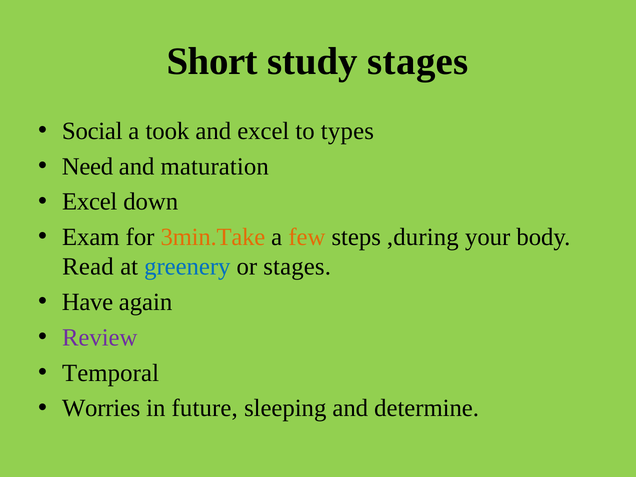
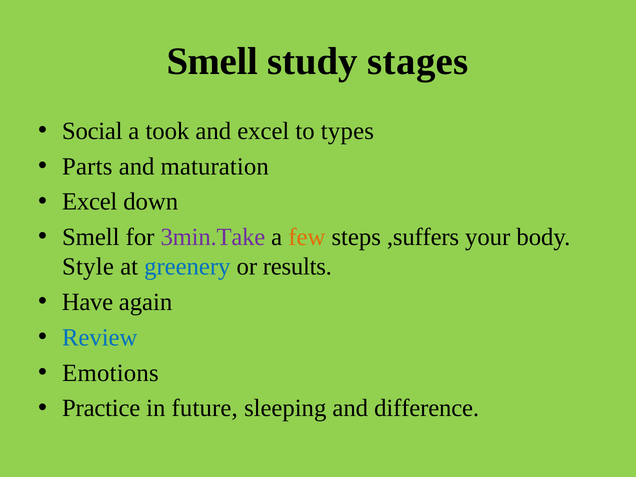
Short at (212, 62): Short -> Smell
Need: Need -> Parts
Exam at (91, 237): Exam -> Smell
3min.Take colour: orange -> purple
,during: ,during -> ,suffers
Read: Read -> Style
or stages: stages -> results
Review colour: purple -> blue
Temporal: Temporal -> Emotions
Worries: Worries -> Practice
determine: determine -> difference
